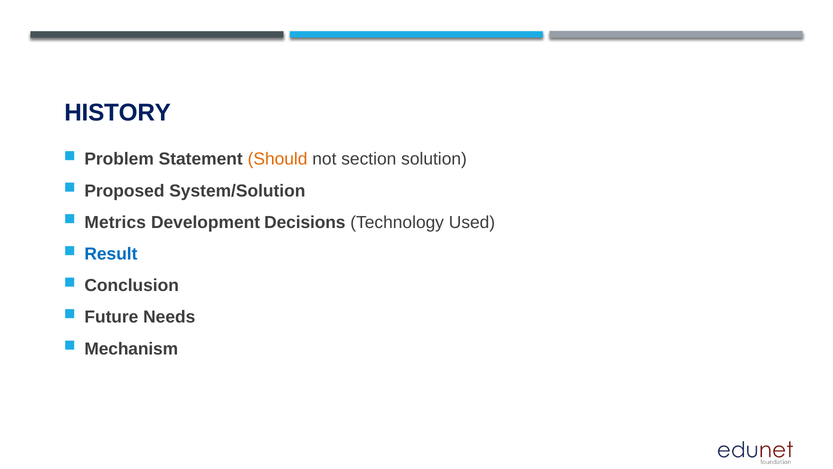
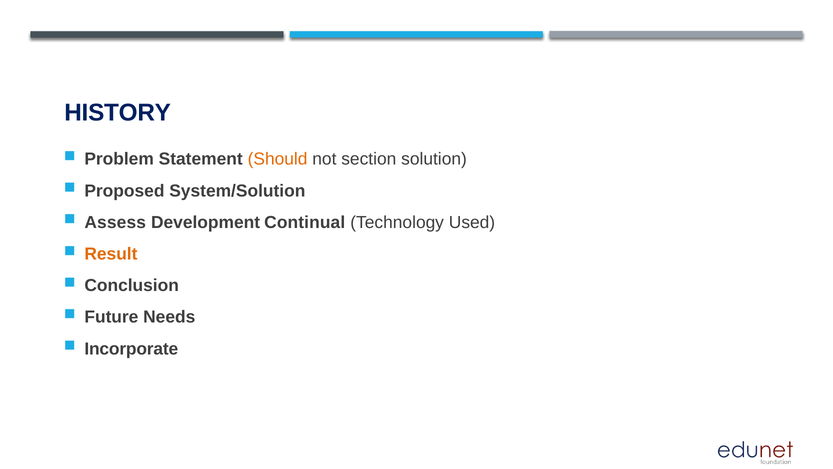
Metrics: Metrics -> Assess
Decisions: Decisions -> Continual
Result colour: blue -> orange
Mechanism: Mechanism -> Incorporate
